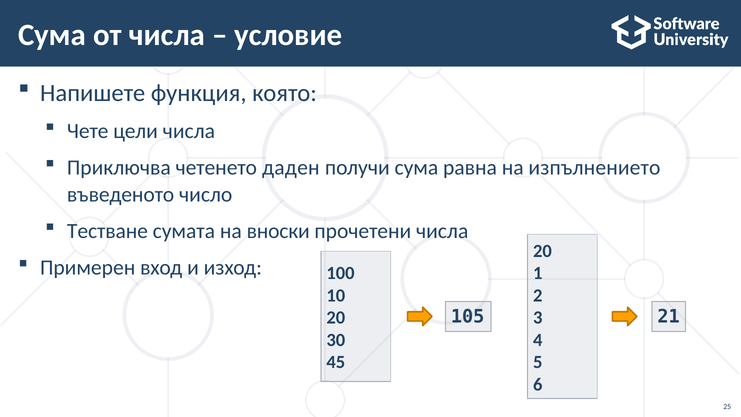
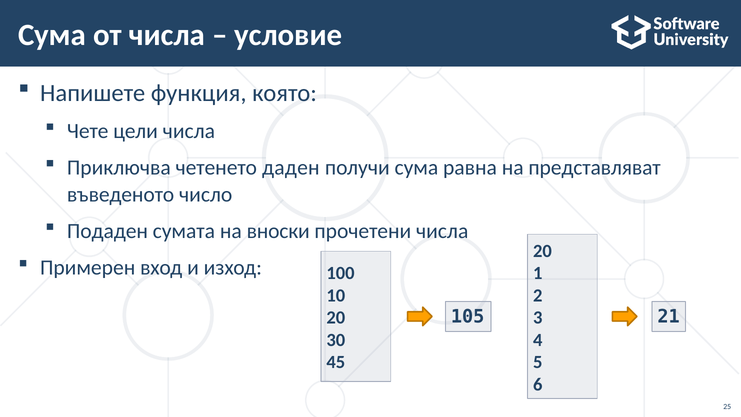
изпълнението: изпълнението -> представляват
Тестване: Тестване -> Подаден
